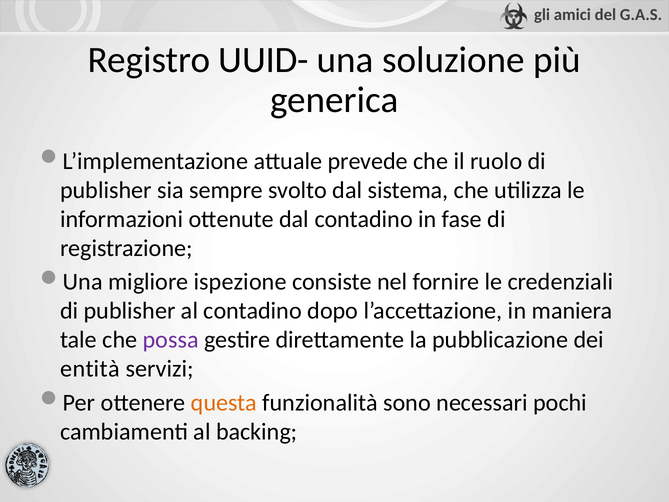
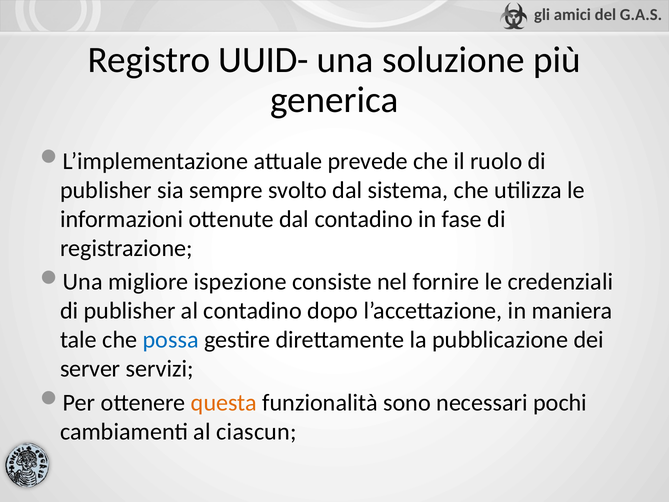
possa colour: purple -> blue
entità: entità -> server
backing: backing -> ciascun
